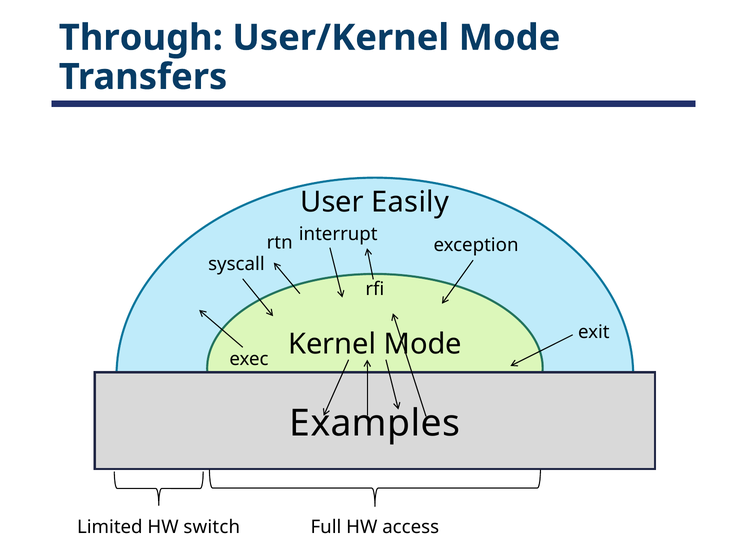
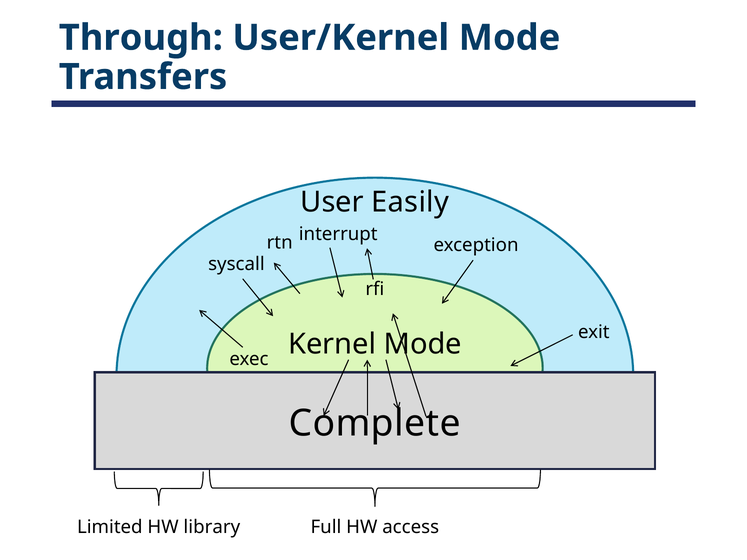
Examples: Examples -> Complete
switch: switch -> library
